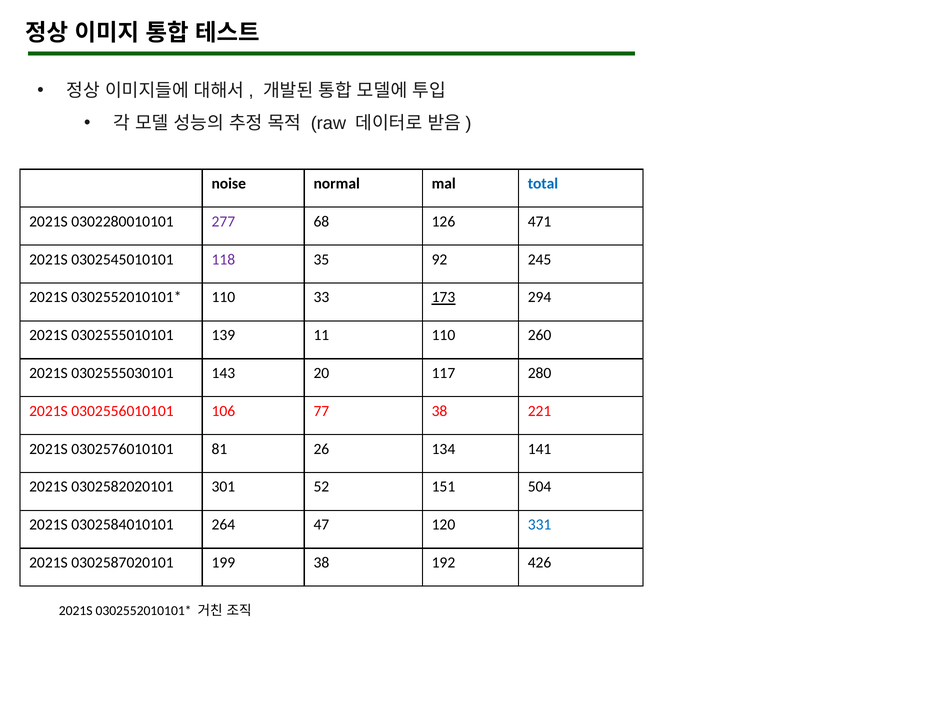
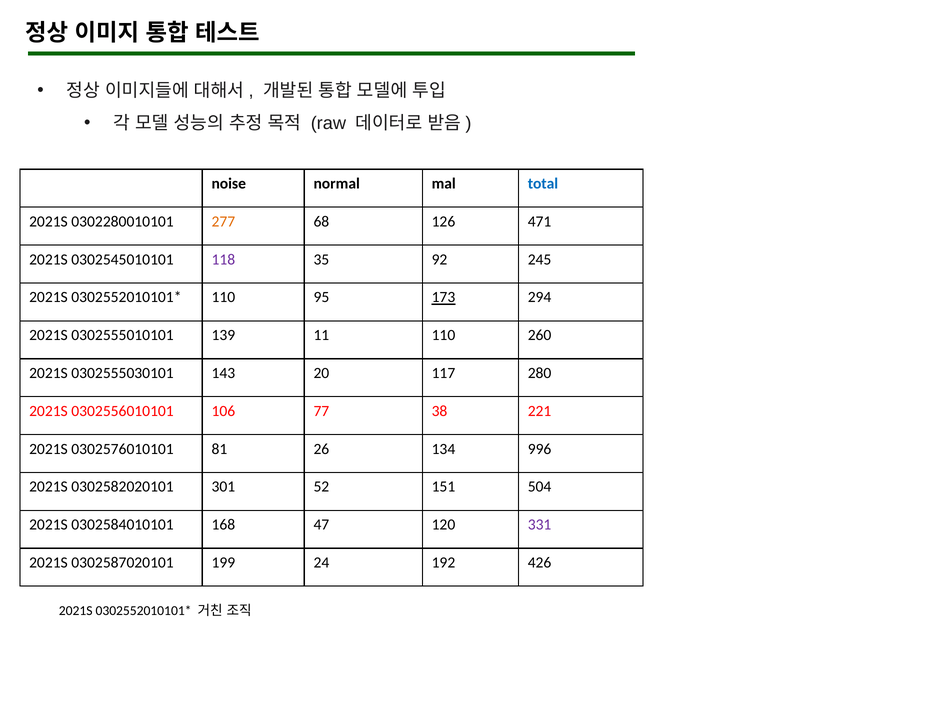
277 colour: purple -> orange
33: 33 -> 95
141: 141 -> 996
264: 264 -> 168
331 colour: blue -> purple
199 38: 38 -> 24
